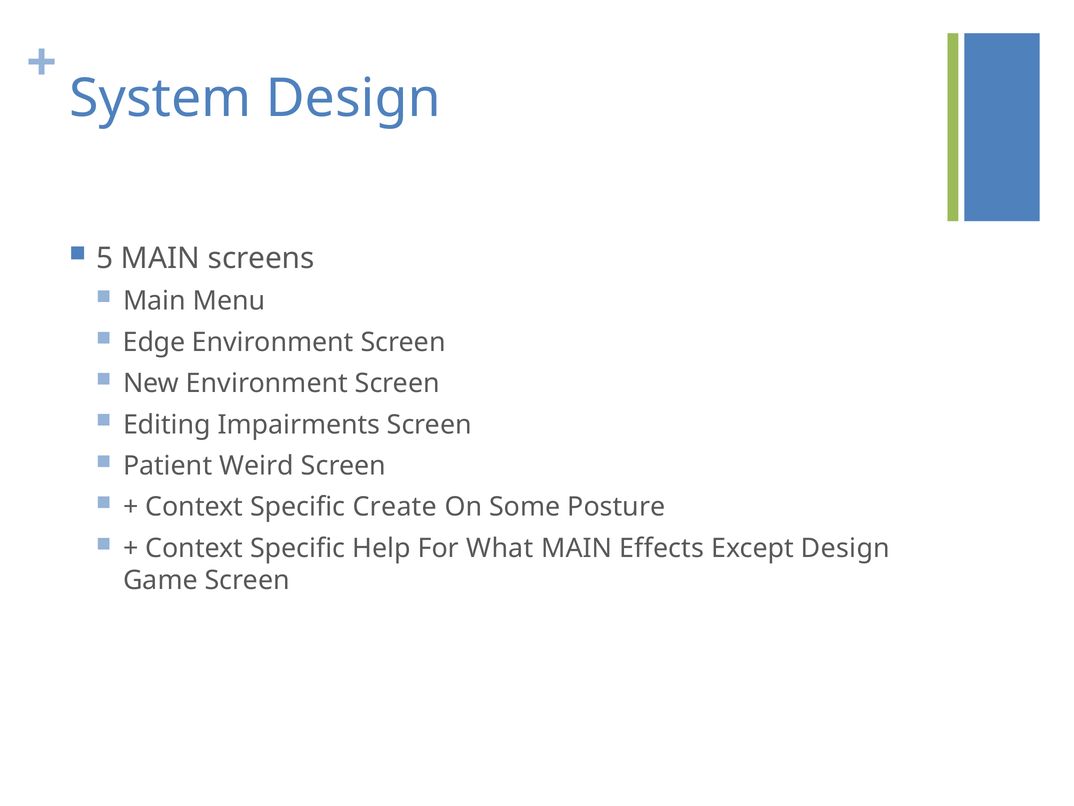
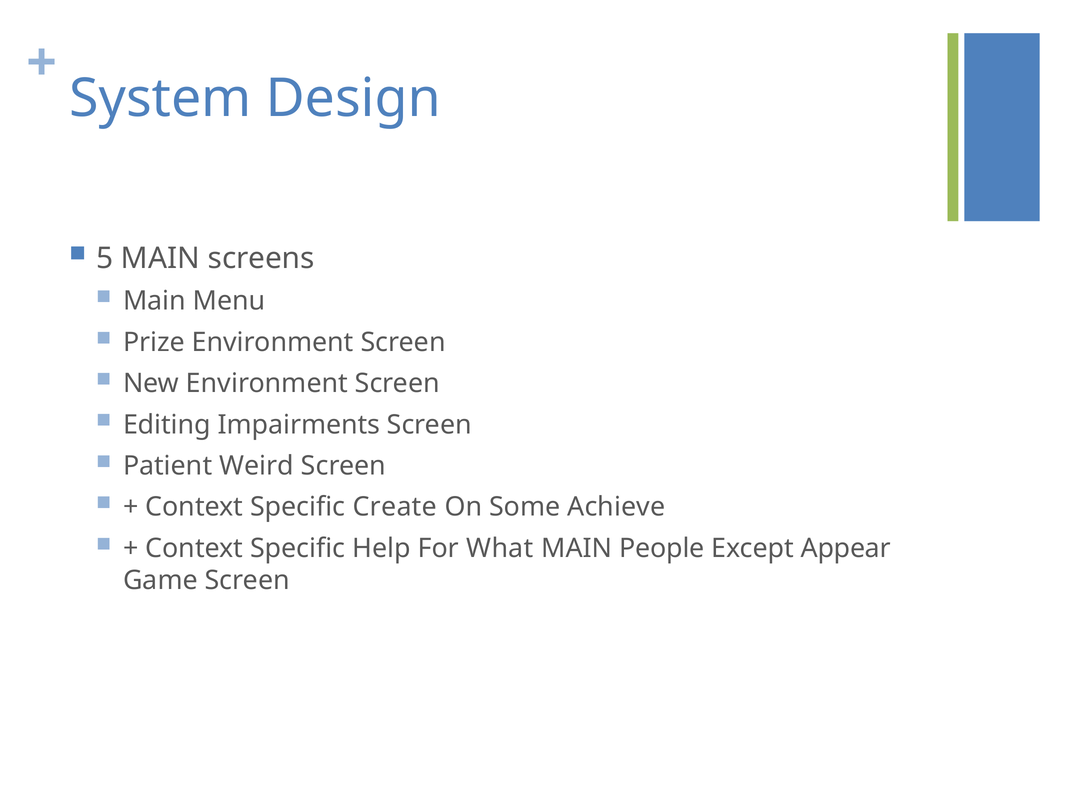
Edge: Edge -> Prize
Posture: Posture -> Achieve
Effects: Effects -> People
Except Design: Design -> Appear
